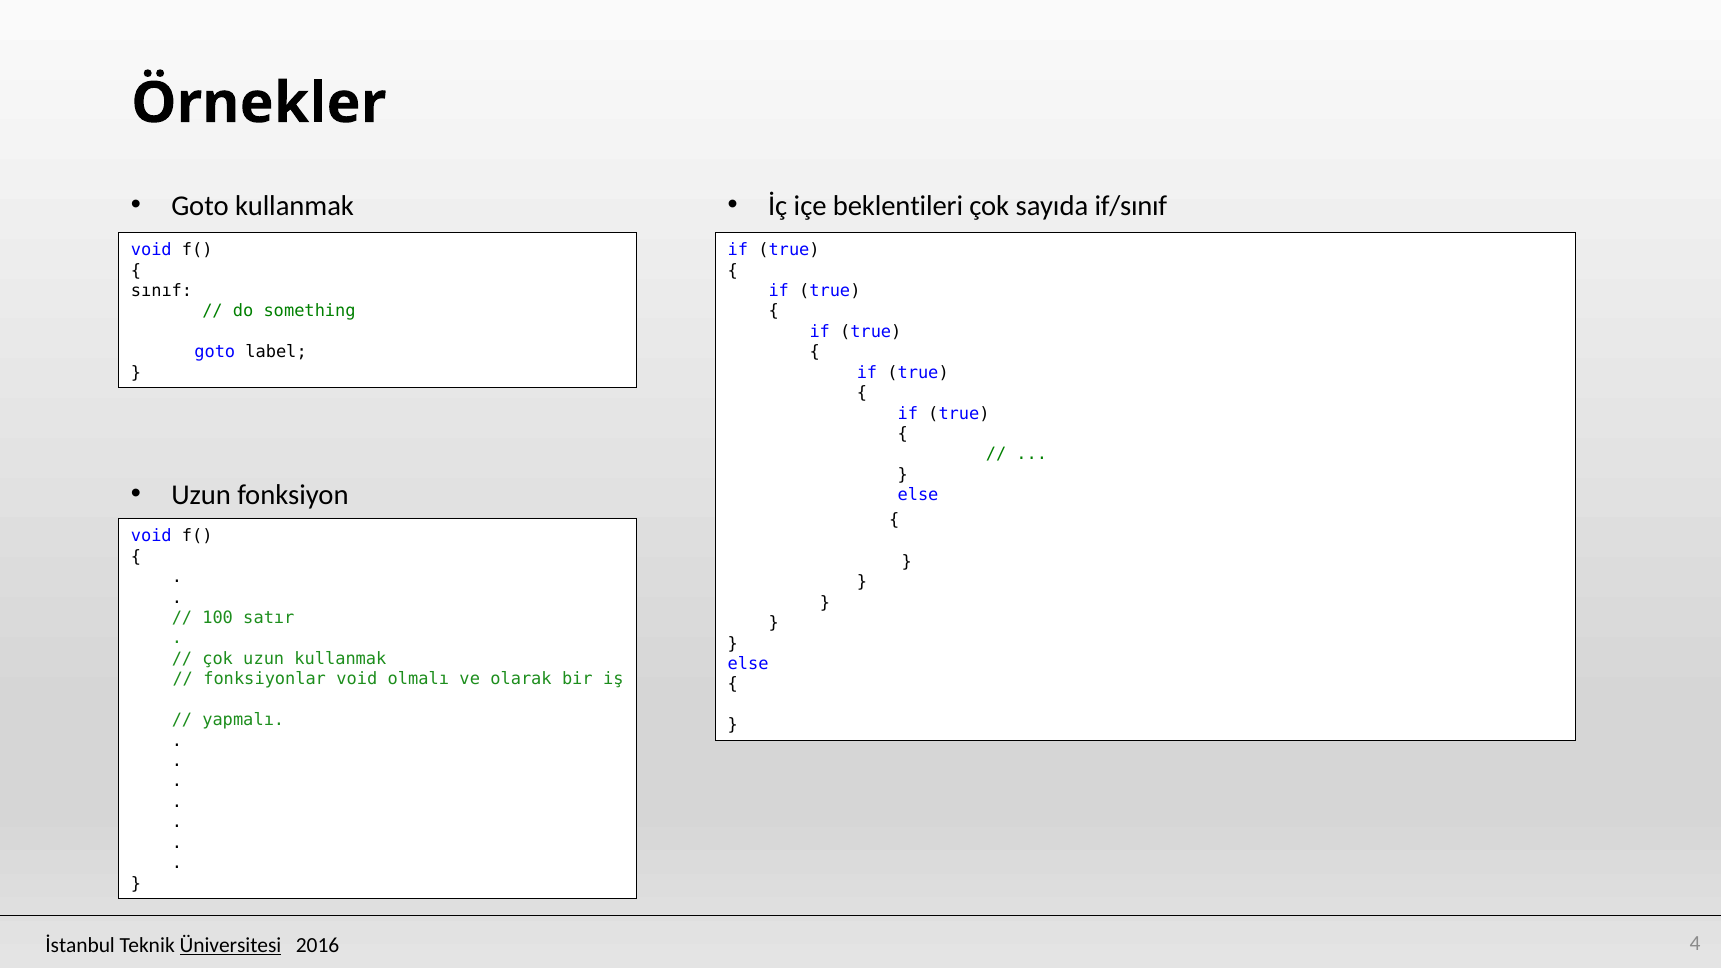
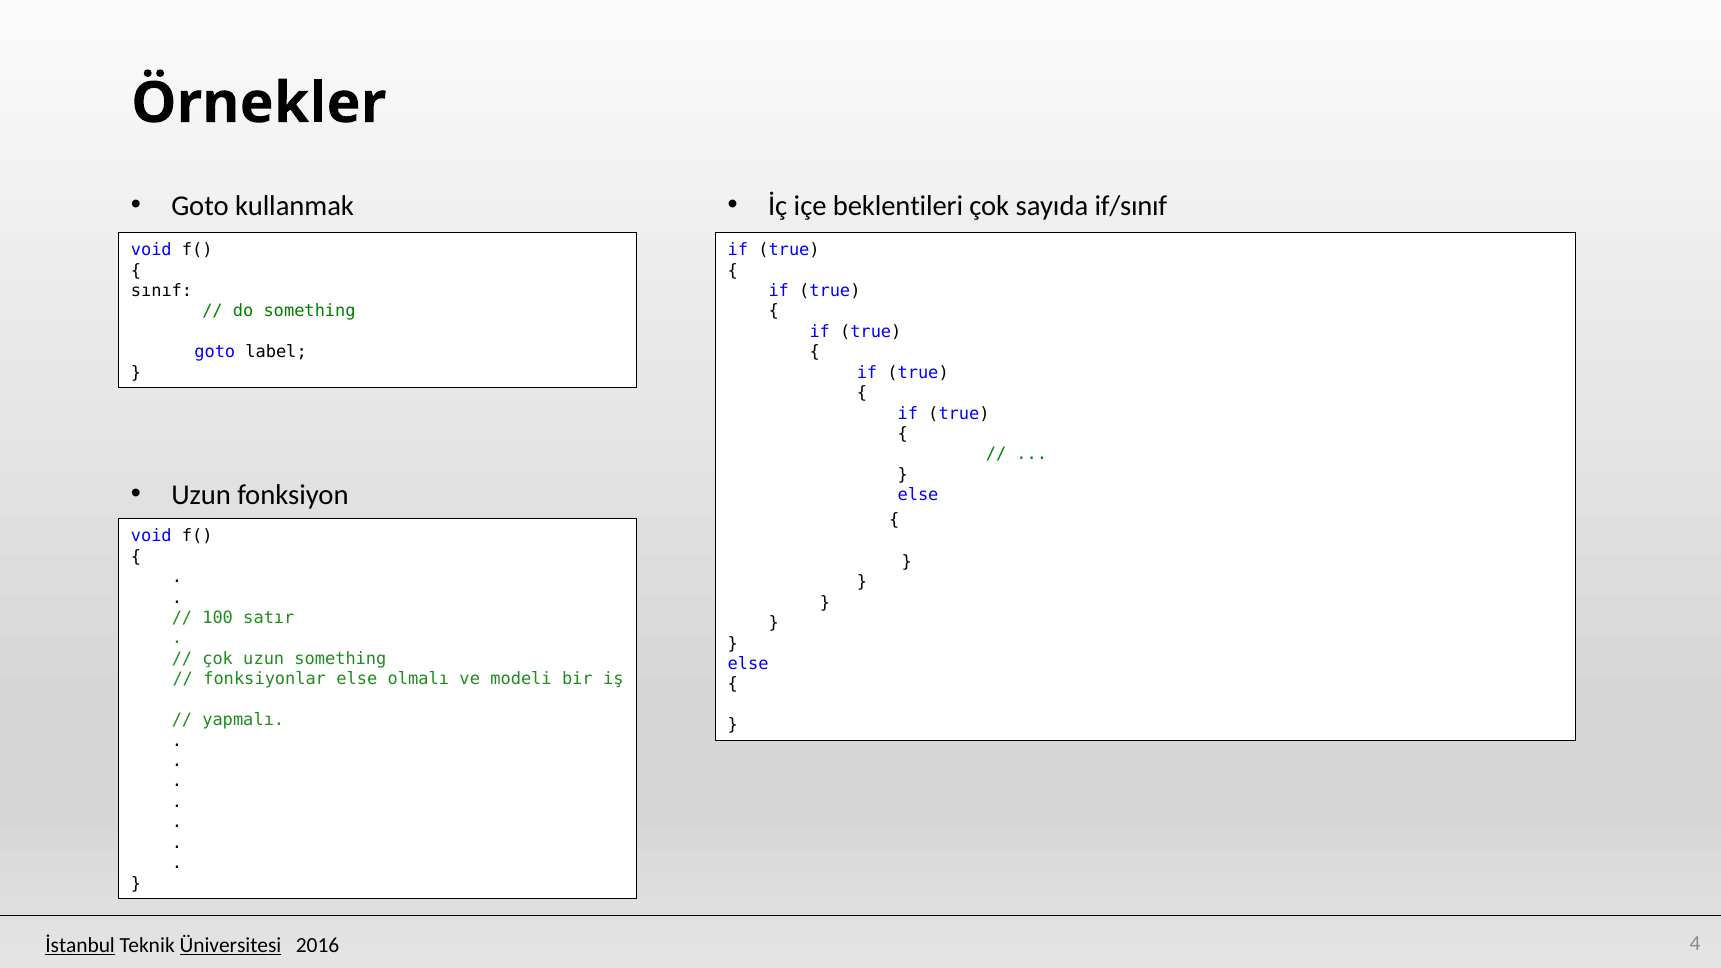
uzun kullanmak: kullanmak -> something
fonksiyonlar void: void -> else
olarak: olarak -> modeli
İstanbul underline: none -> present
